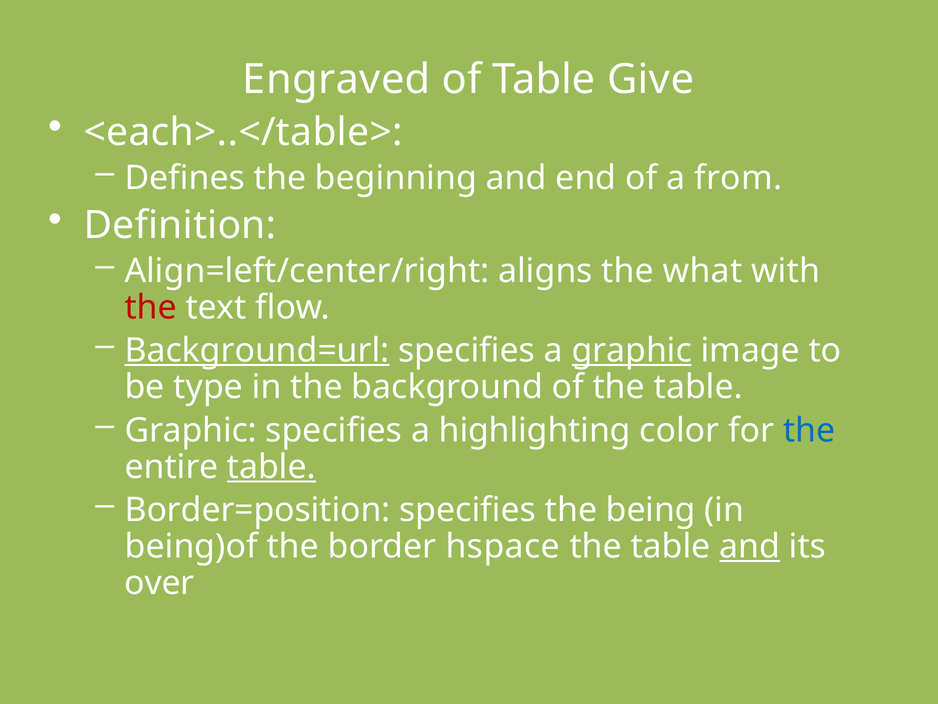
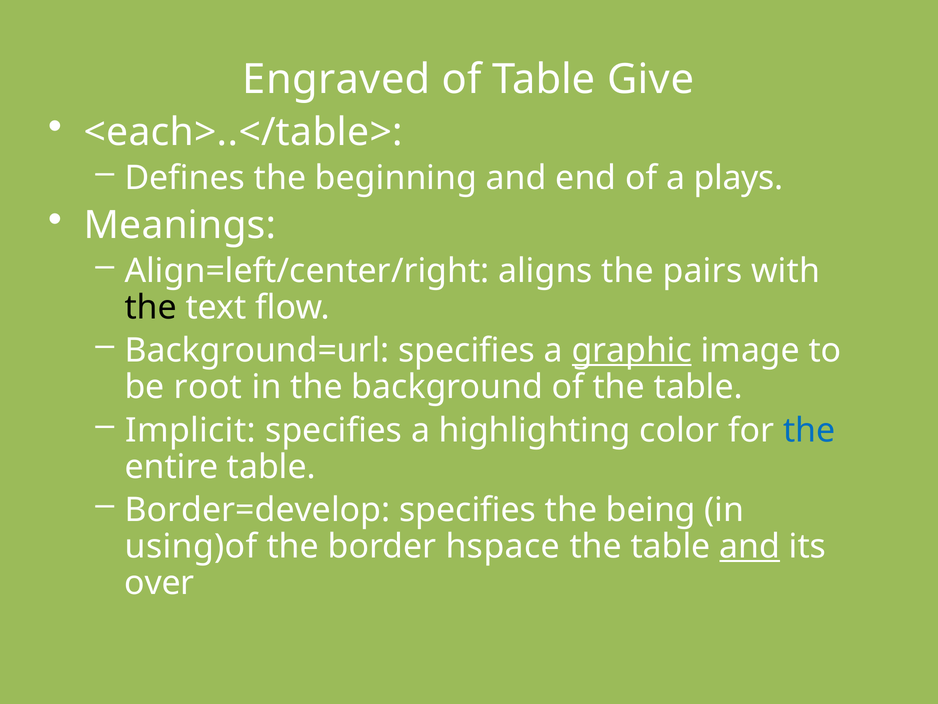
from: from -> plays
Definition: Definition -> Meanings
what: what -> pairs
the at (151, 307) colour: red -> black
Background=url underline: present -> none
type: type -> root
Graphic at (191, 430): Graphic -> Implicit
table at (271, 467) underline: present -> none
Border=position: Border=position -> Border=develop
being)of: being)of -> using)of
